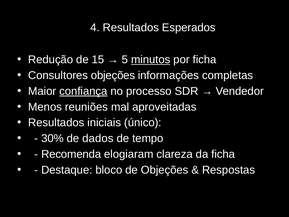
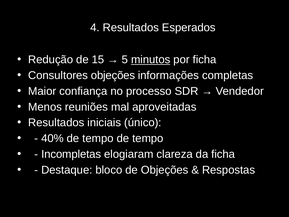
confiança underline: present -> none
30%: 30% -> 40%
dados at (98, 138): dados -> tempo
Recomenda: Recomenda -> Incompletas
